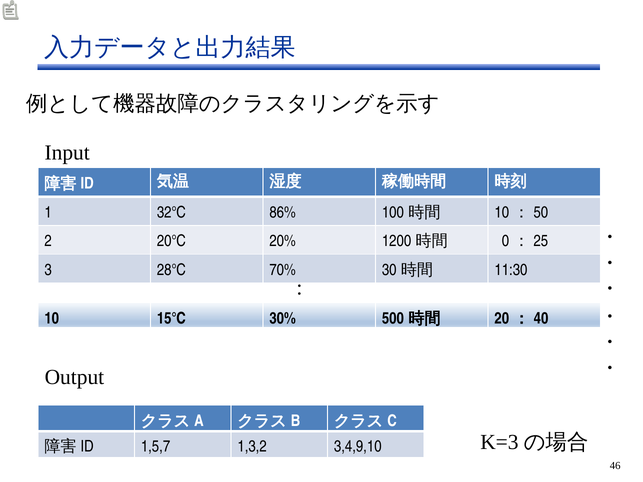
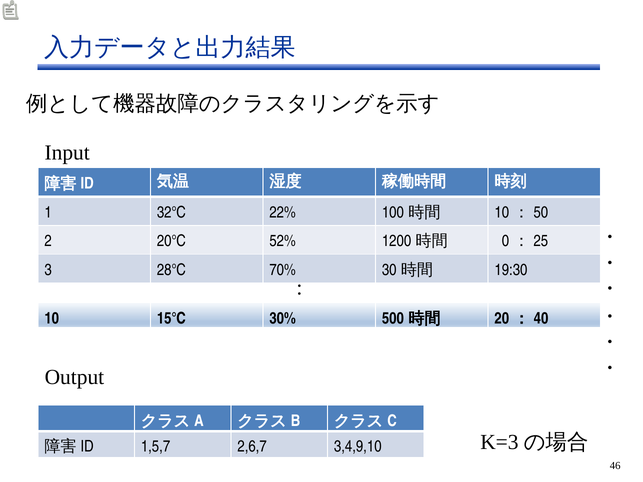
86%: 86% -> 22%
20%: 20% -> 52%
11:30: 11:30 -> 19:30
1,3,2: 1,3,2 -> 2,6,7
